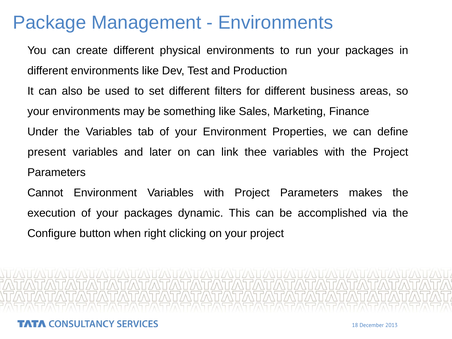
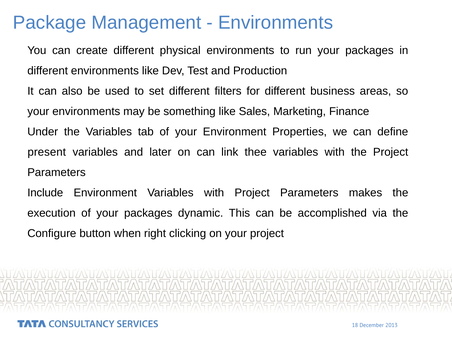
Cannot: Cannot -> Include
